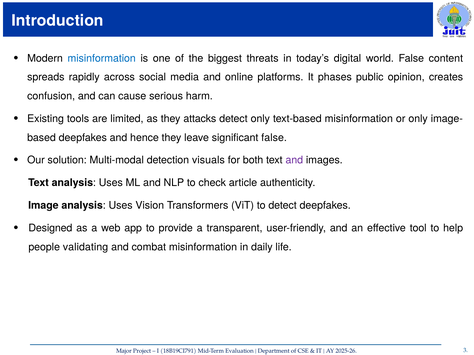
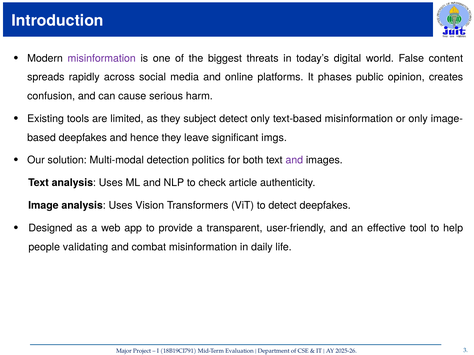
misinformation at (102, 58) colour: blue -> purple
attacks: attacks -> subject
significant false: false -> imgs
visuals: visuals -> politics
